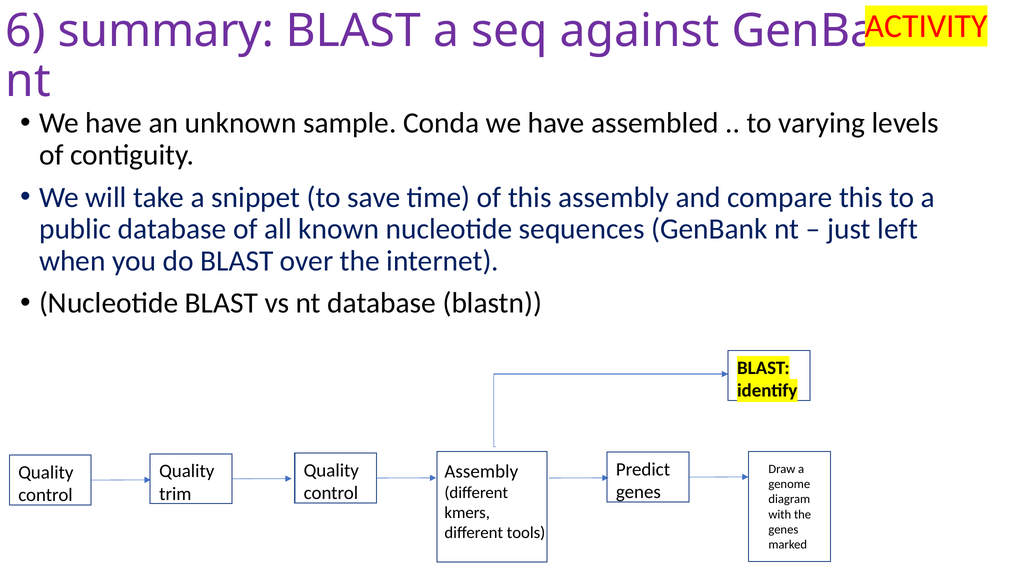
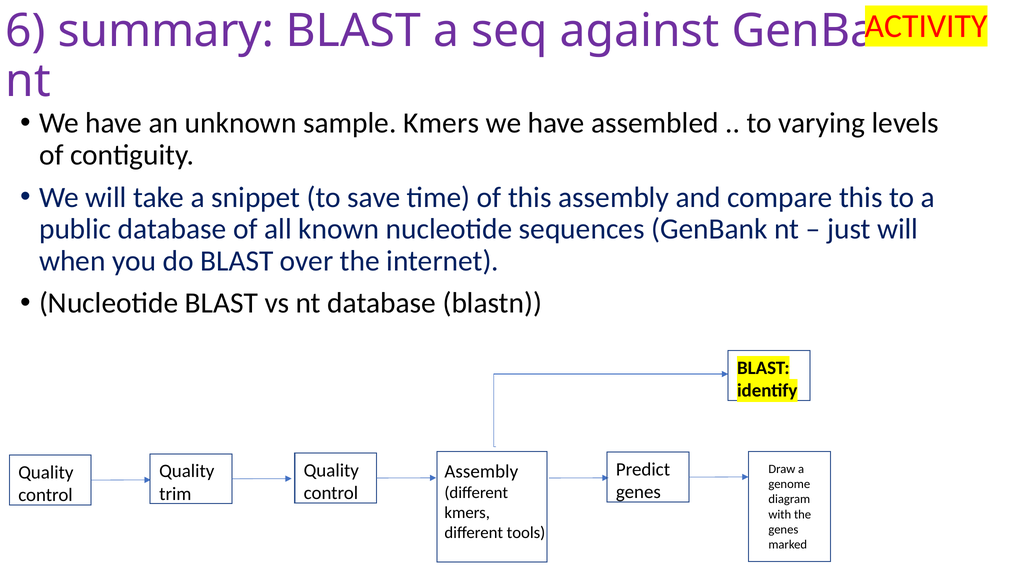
sample Conda: Conda -> Kmers
just left: left -> will
